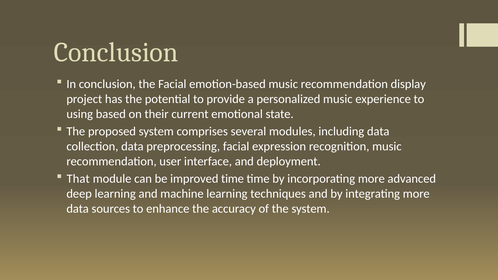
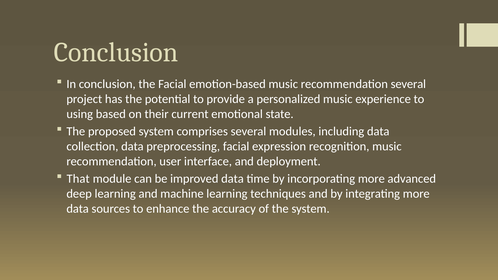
recommendation display: display -> several
improved time: time -> data
